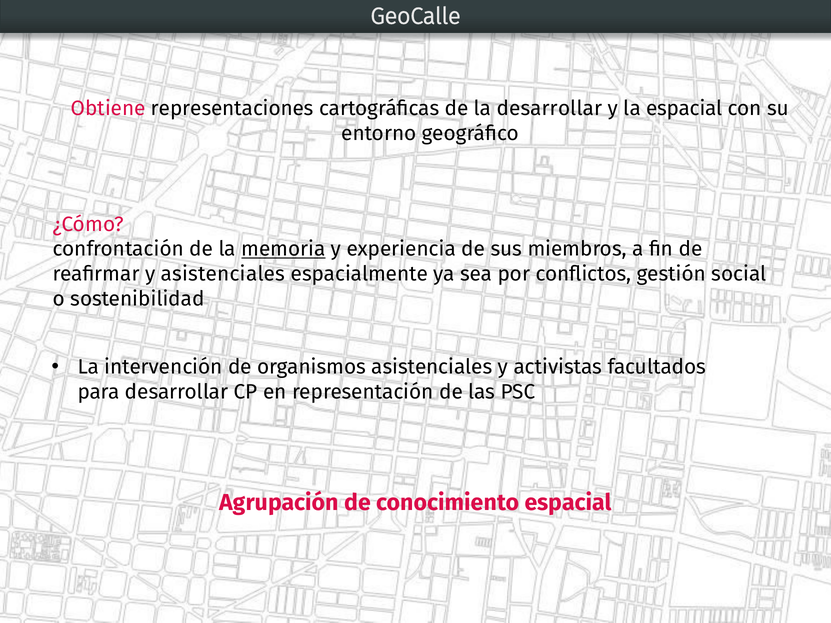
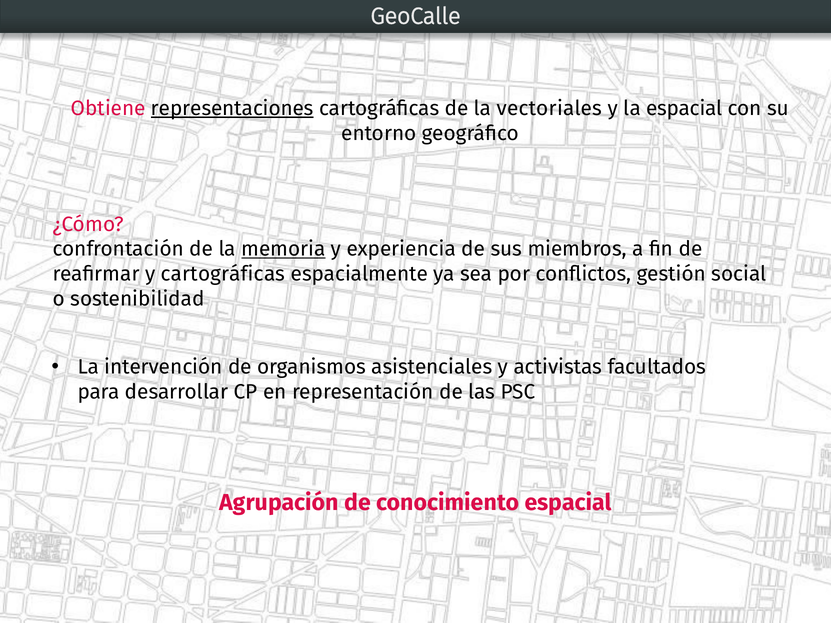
representaciones underline: none -> present
la desarrollar: desarrollar -> vectoriales
y asistenciales: asistenciales -> cartográficas
